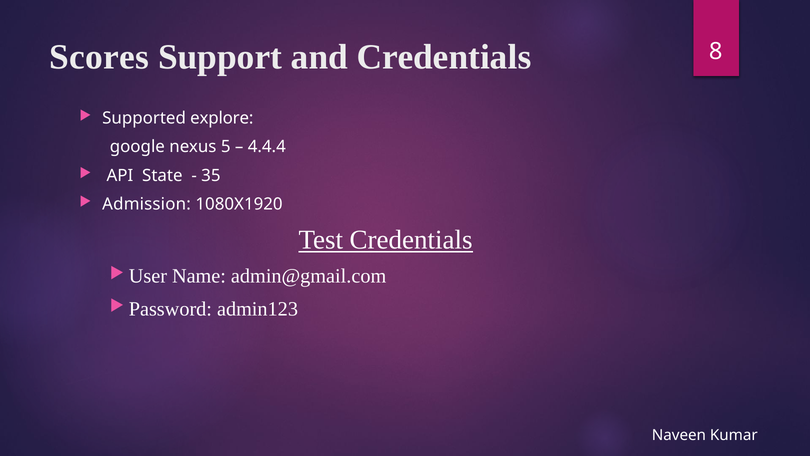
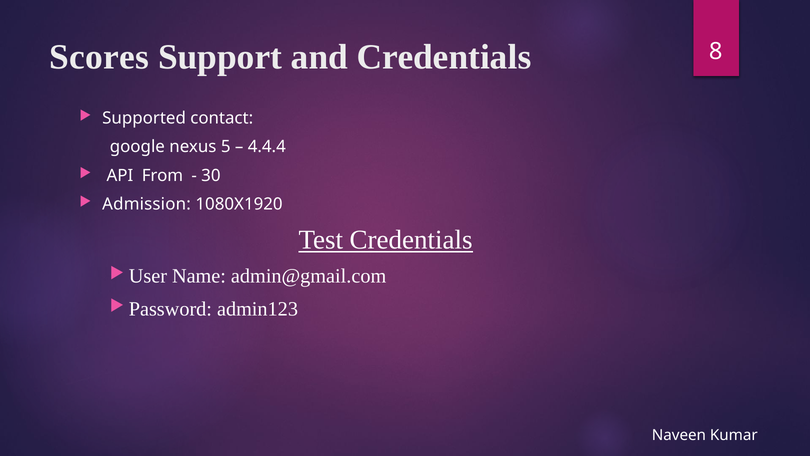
explore: explore -> contact
State: State -> From
35: 35 -> 30
